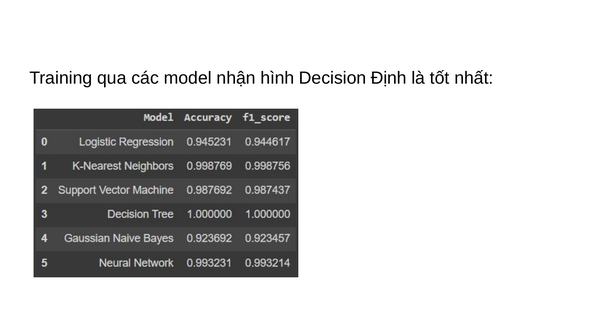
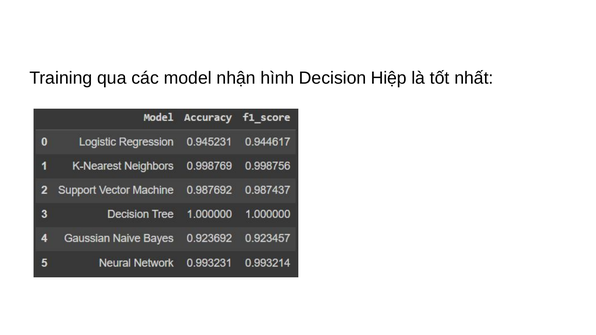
Định: Định -> Hiệp
